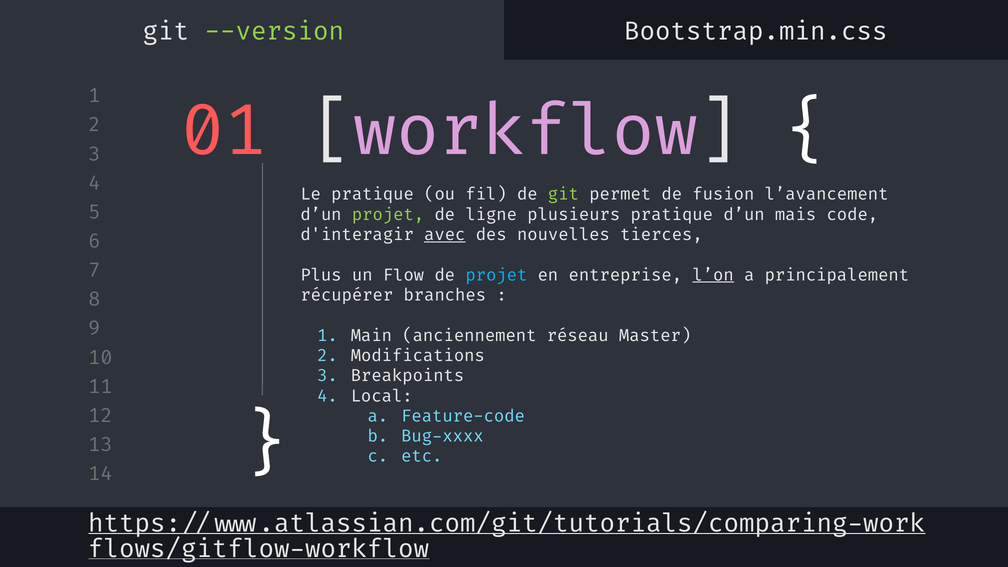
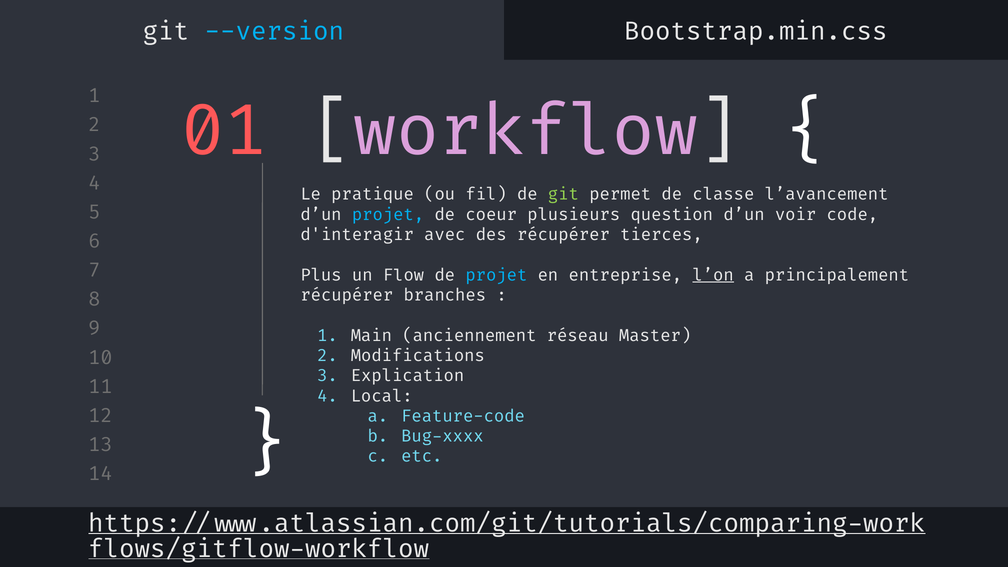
--version colour: light green -> light blue
fusion: fusion -> classe
projet at (388, 215) colour: light green -> light blue
ligne: ligne -> coeur
plusieurs pratique: pratique -> question
mais: mais -> voir
avec underline: present -> none
des nouvelles: nouvelles -> récupérer
Breakpoints: Breakpoints -> Explication
